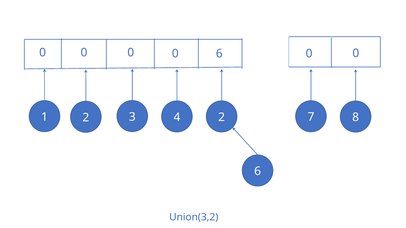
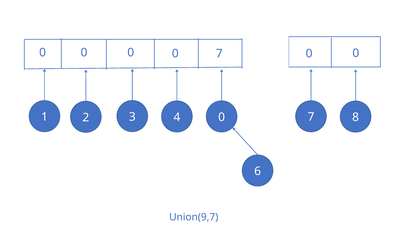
0 6: 6 -> 7
4 2: 2 -> 0
Union(3,2: Union(3,2 -> Union(9,7
